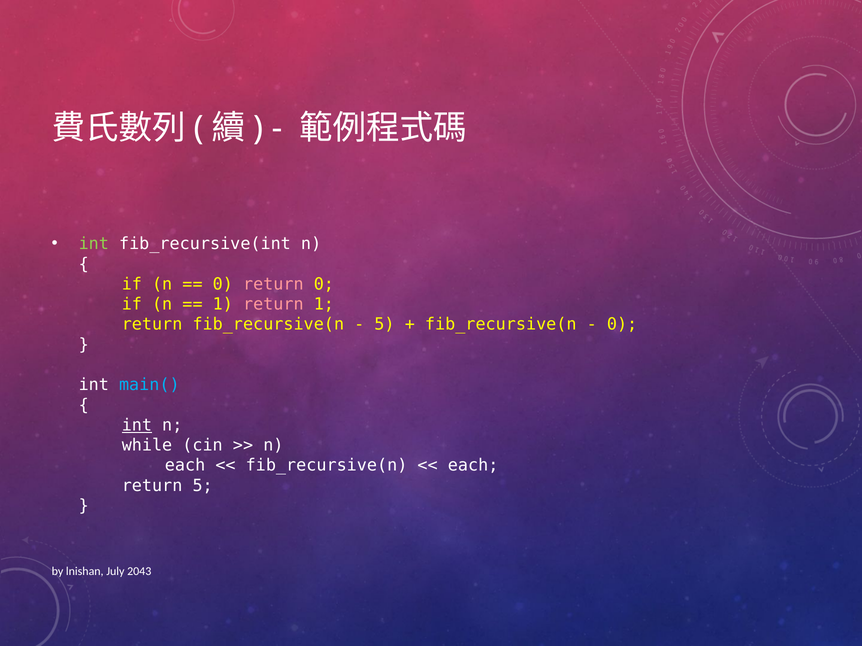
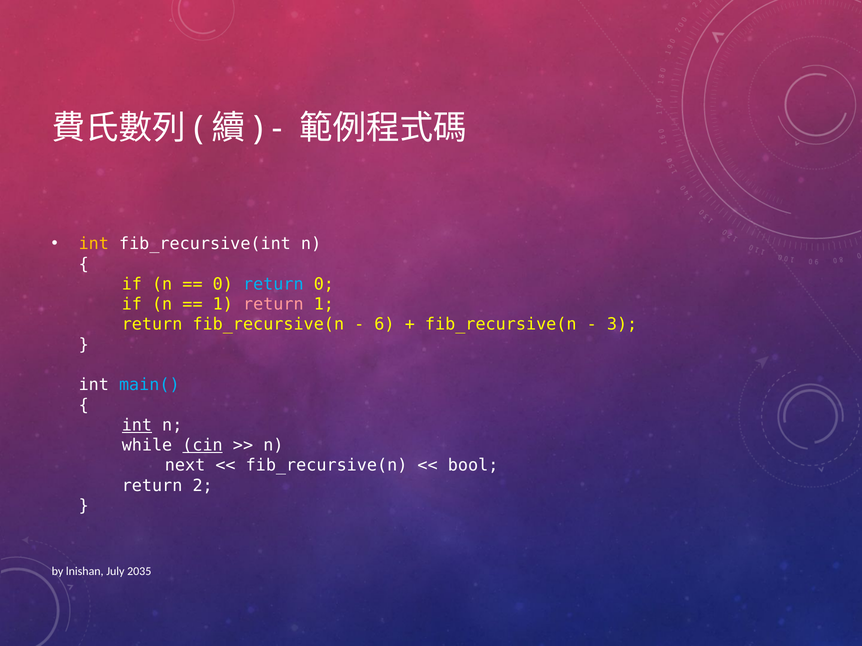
int at (94, 244) colour: light green -> yellow
return at (273, 284) colour: pink -> light blue
5 at (384, 325): 5 -> 6
0 at (622, 325): 0 -> 3
cin underline: none -> present
each at (185, 466): each -> next
each at (473, 466): each -> bool
return 5: 5 -> 2
2043: 2043 -> 2035
